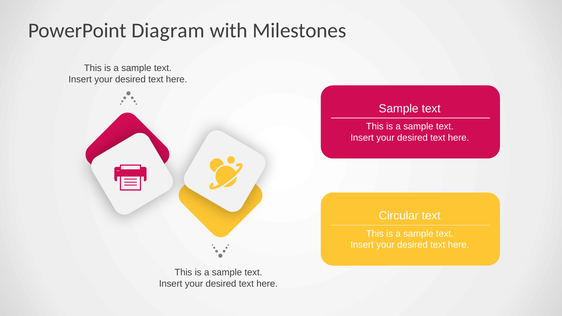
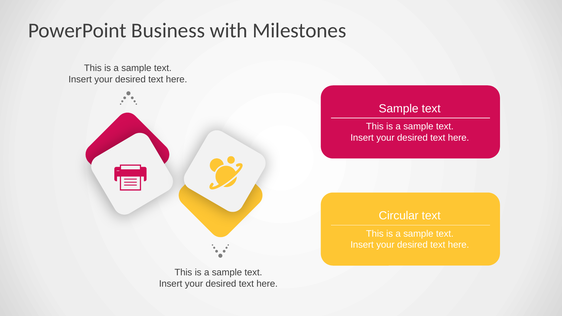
Diagram: Diagram -> Business
